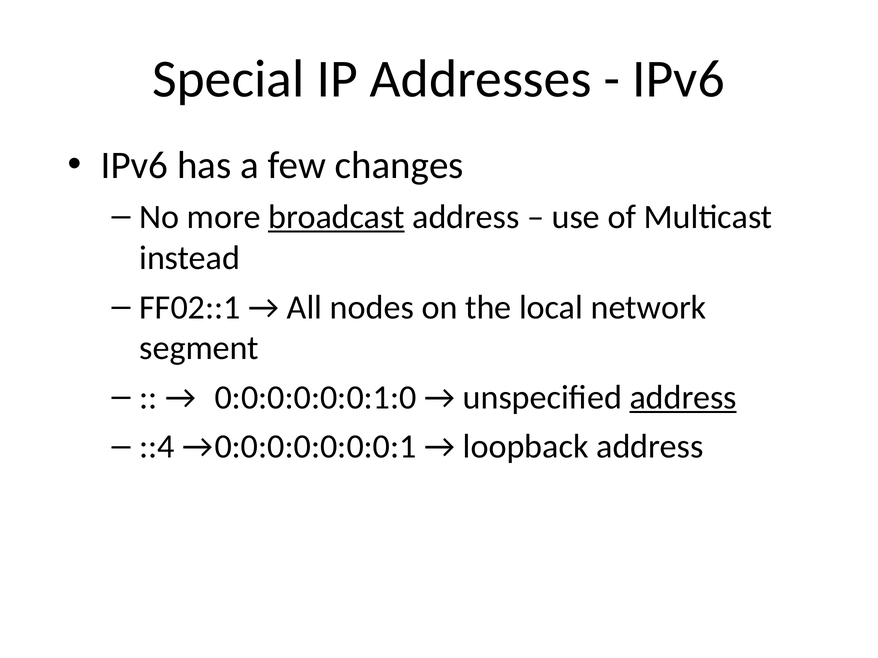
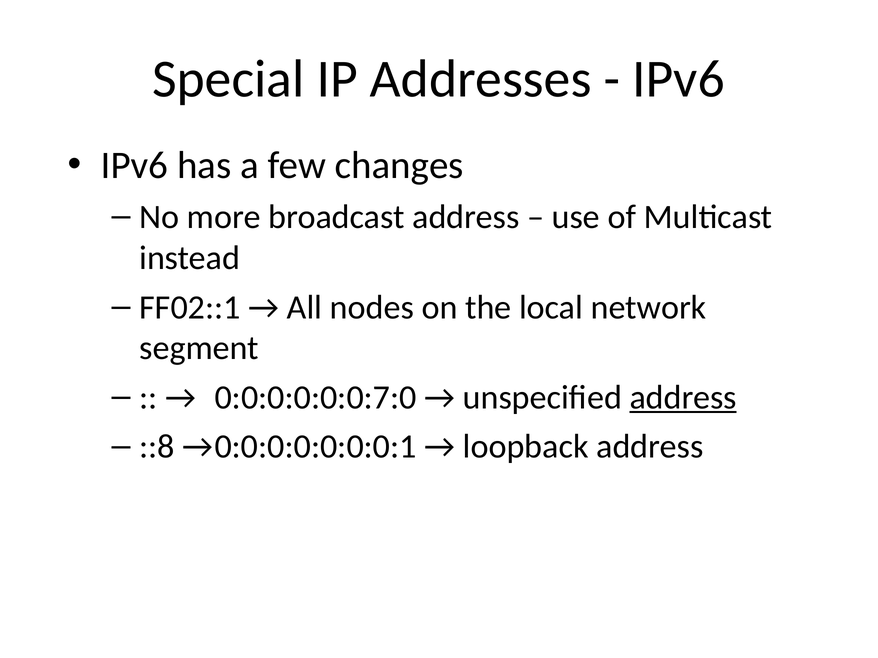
broadcast underline: present -> none
0:0:0:0:0:0:1:0: 0:0:0:0:0:0:1:0 -> 0:0:0:0:0:0:7:0
::4: ::4 -> ::8
